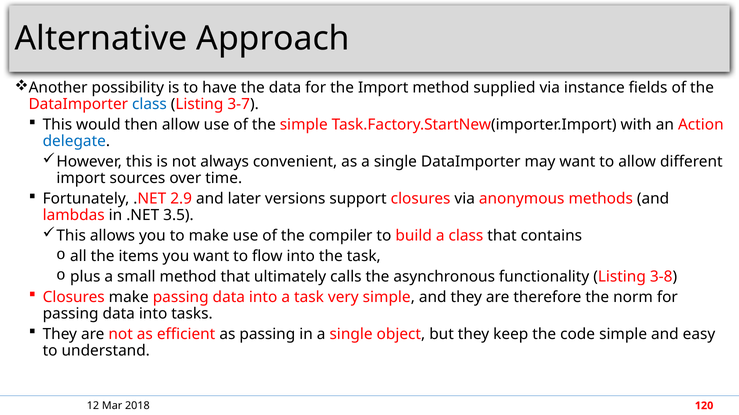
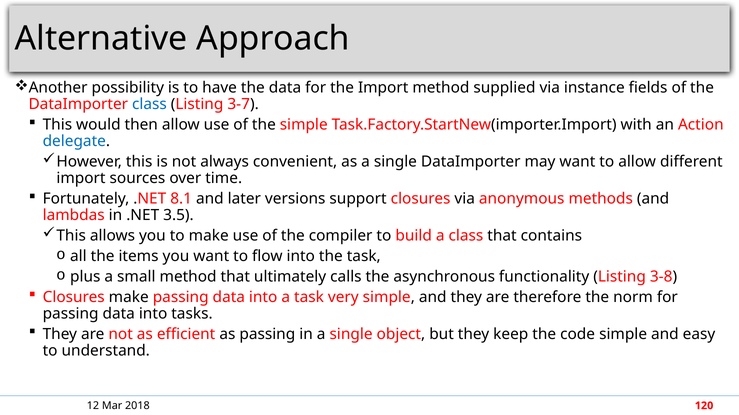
2.9: 2.9 -> 8.1
